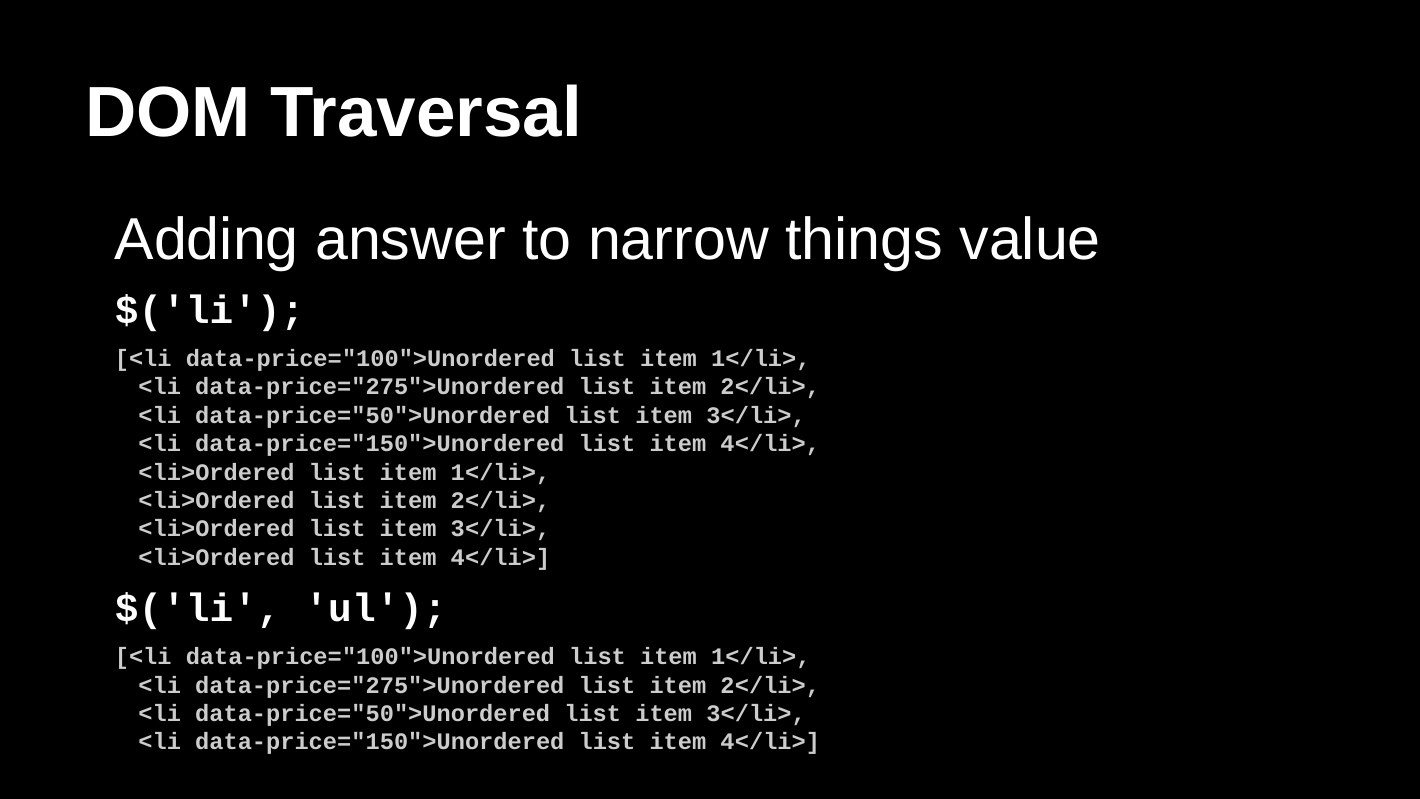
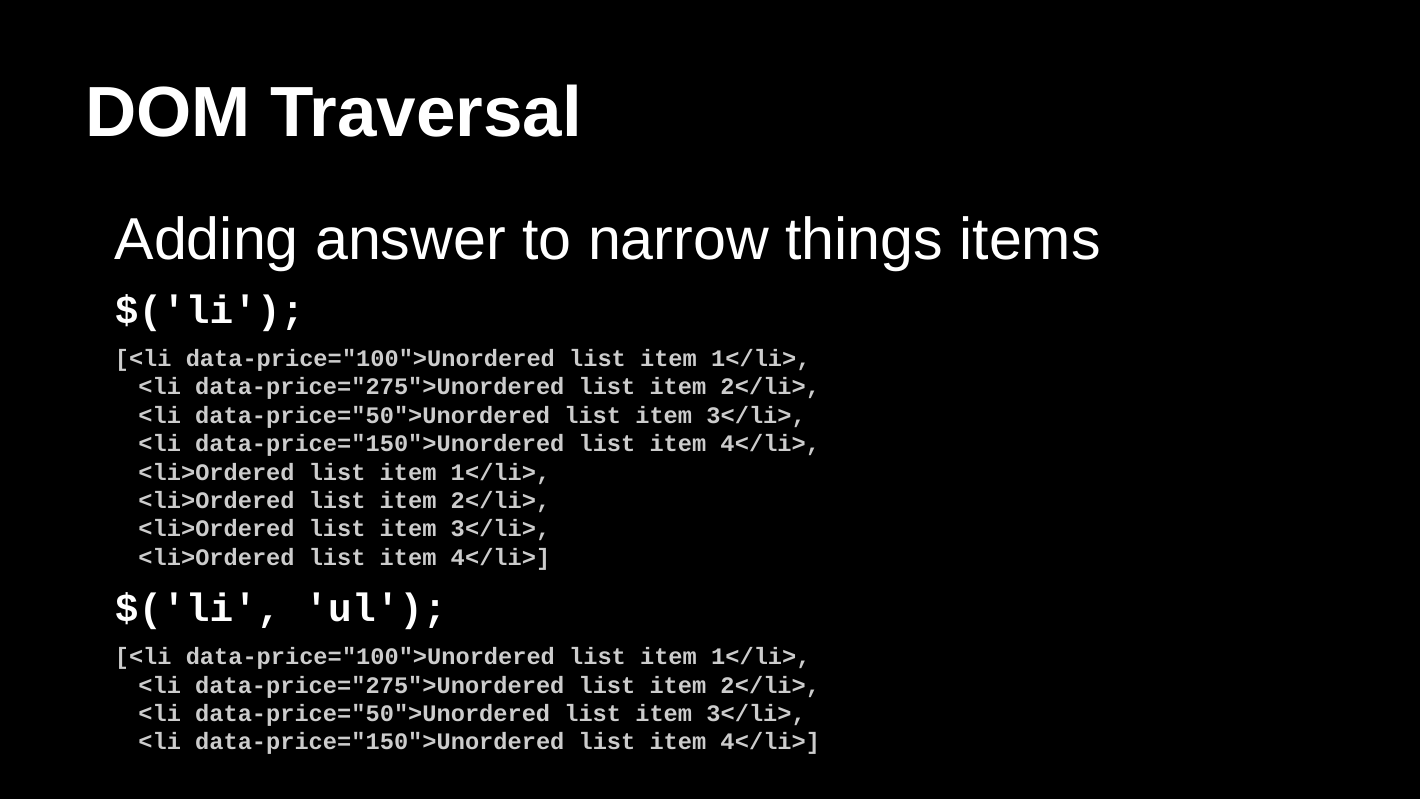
value: value -> items
